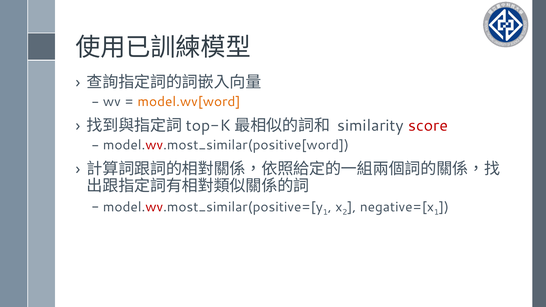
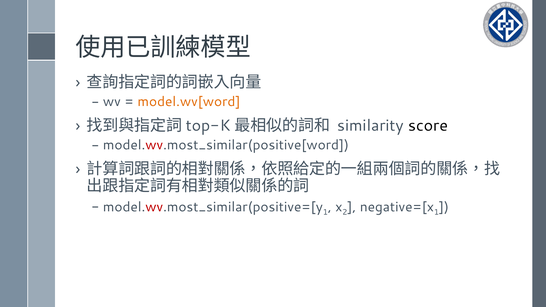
score colour: red -> black
